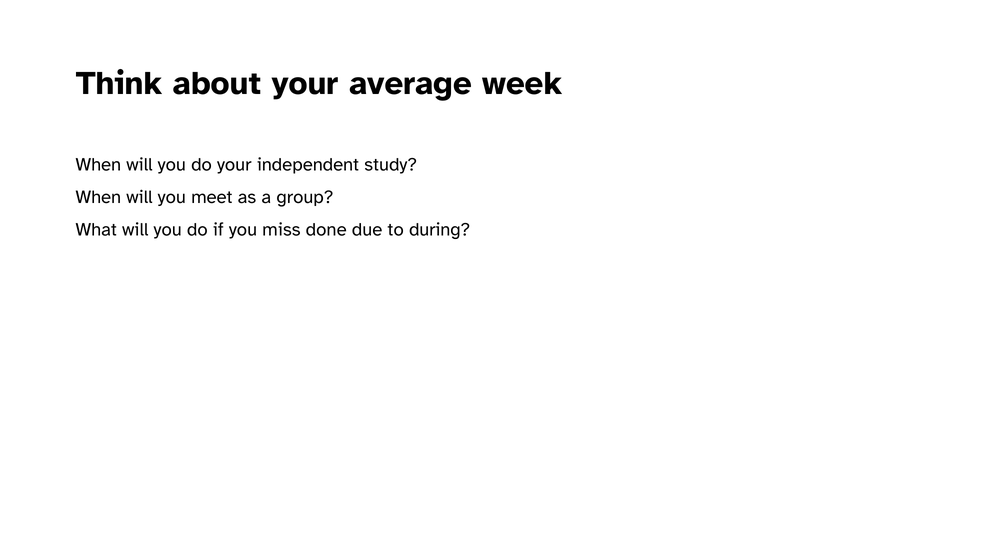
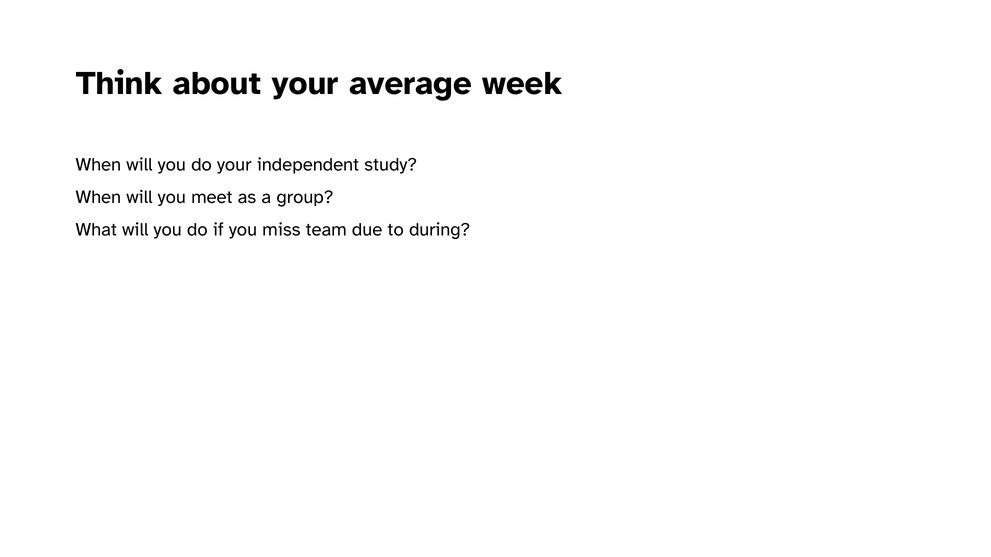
done: done -> team
